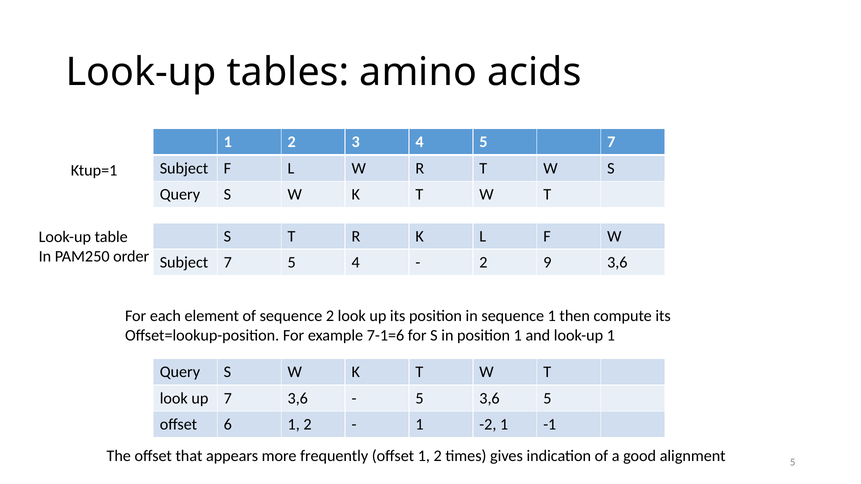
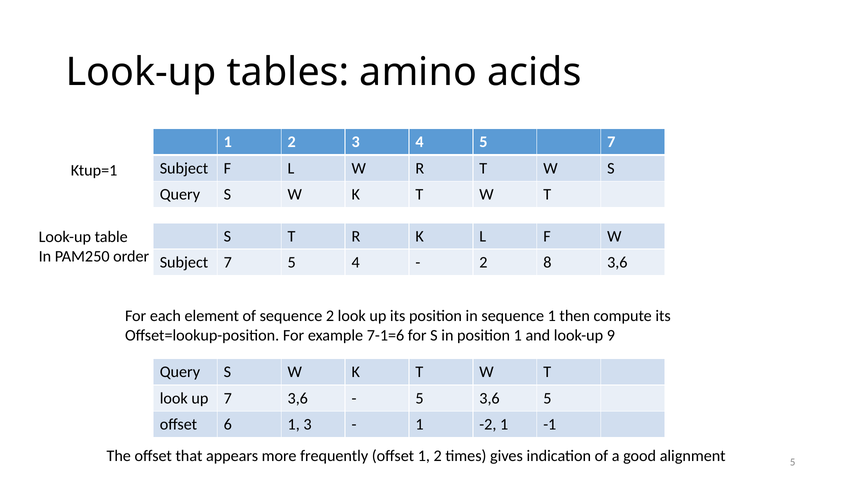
9: 9 -> 8
look-up 1: 1 -> 9
6 1 2: 2 -> 3
